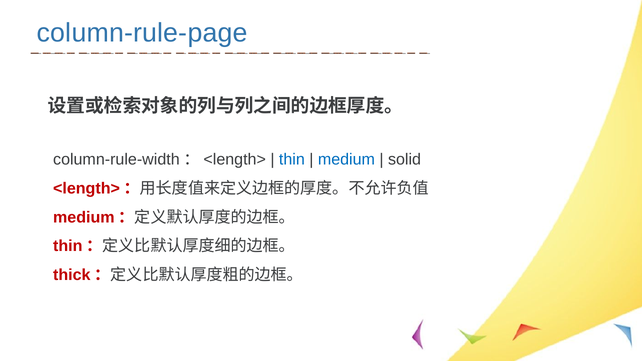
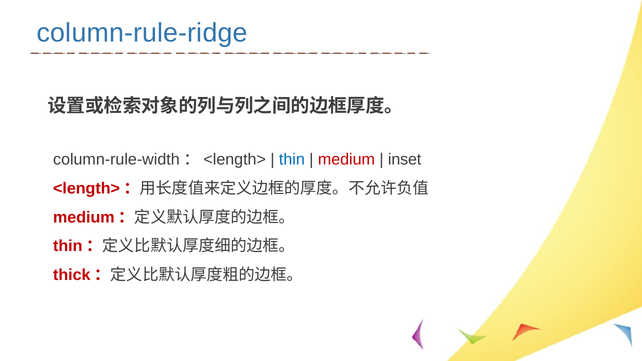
column-rule-page: column-rule-page -> column-rule-ridge
medium colour: blue -> red
solid: solid -> inset
